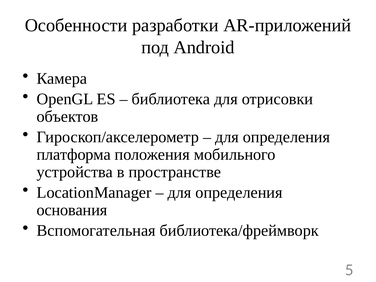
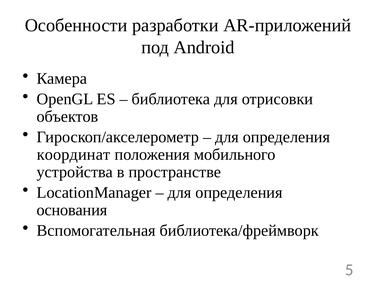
платформа: платформа -> координат
